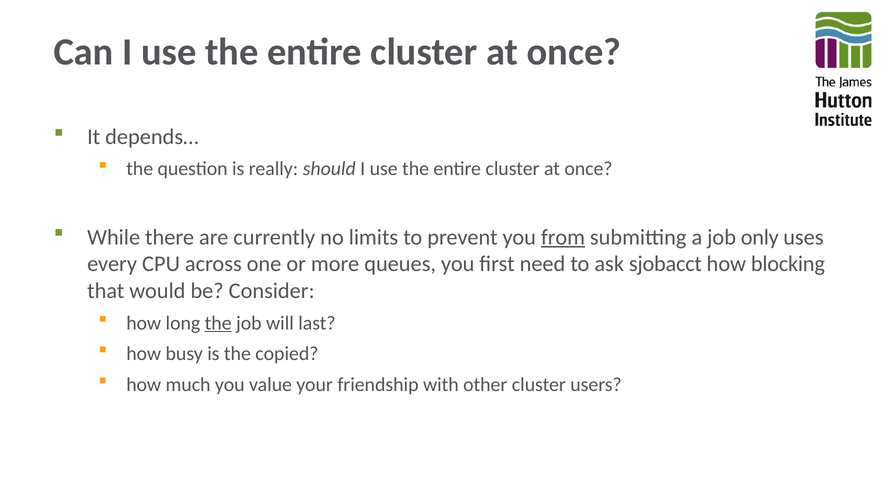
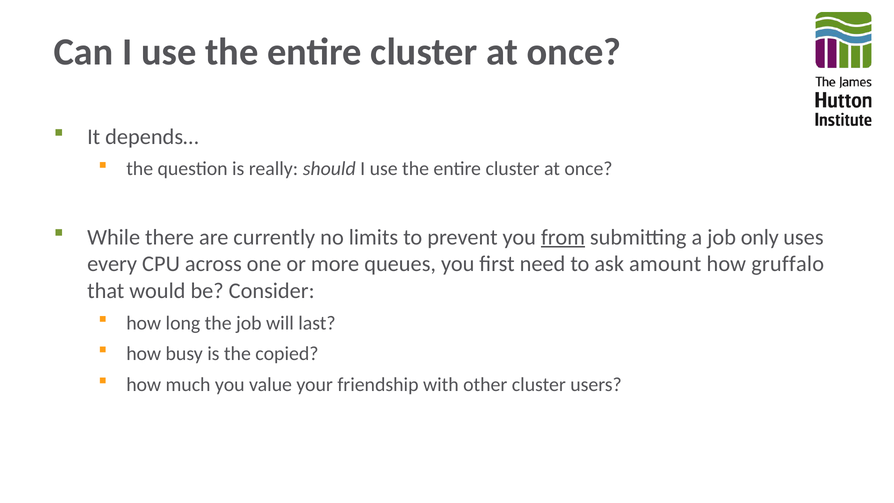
sjobacct: sjobacct -> amount
blocking: blocking -> gruffalo
the at (218, 323) underline: present -> none
